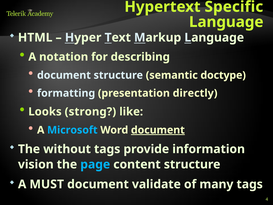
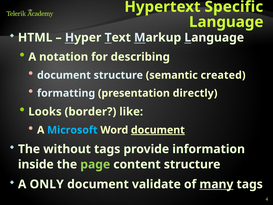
doctype: doctype -> created
strong: strong -> border
vision: vision -> inside
page colour: light blue -> light green
MUST: MUST -> ONLY
many underline: none -> present
